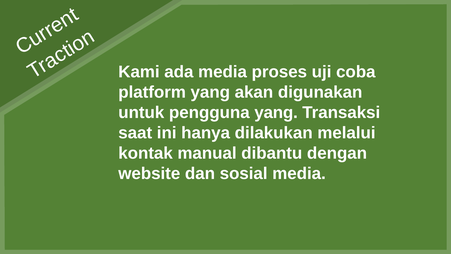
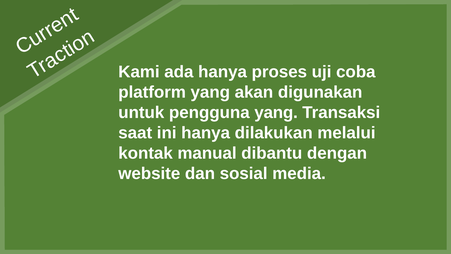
ada media: media -> hanya
